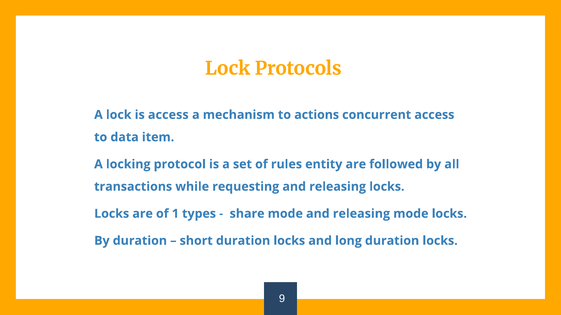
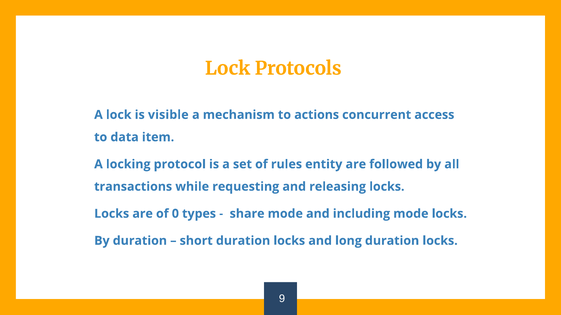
is access: access -> visible
1: 1 -> 0
mode and releasing: releasing -> including
